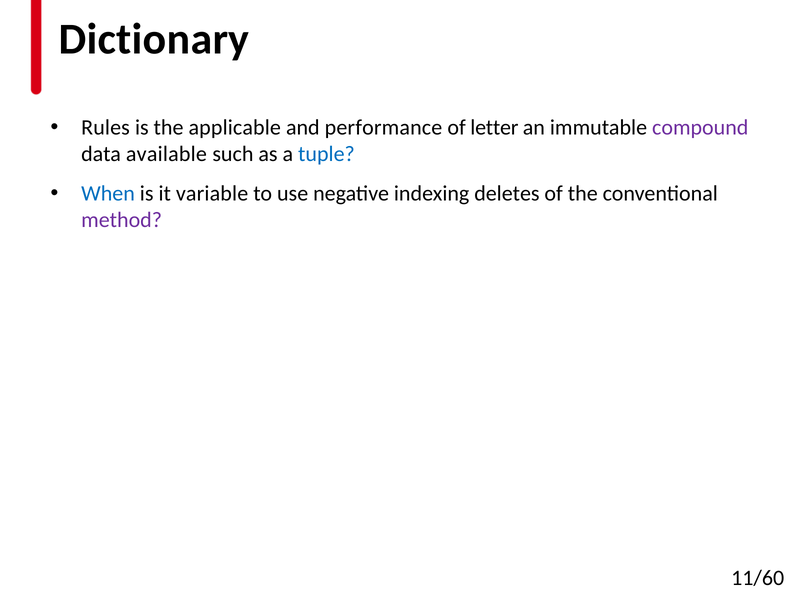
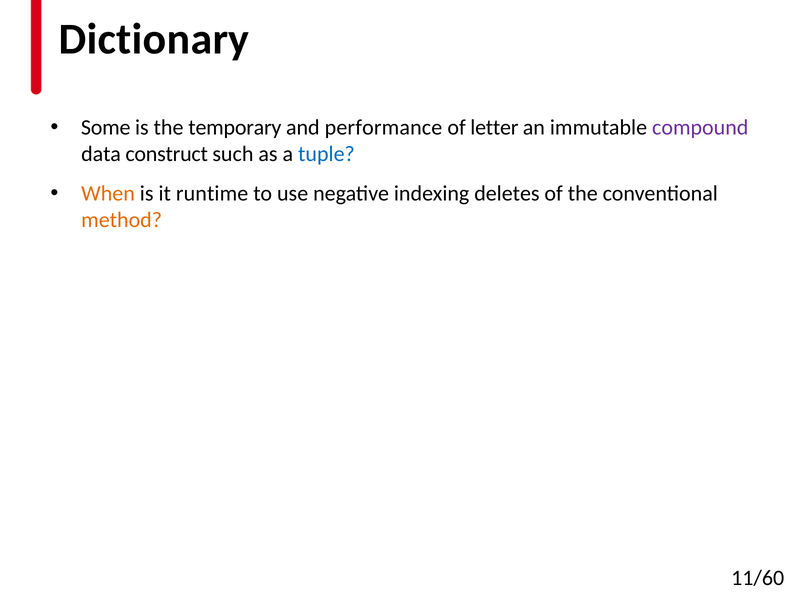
Rules: Rules -> Some
applicable: applicable -> temporary
available: available -> construct
When colour: blue -> orange
variable: variable -> runtime
method colour: purple -> orange
